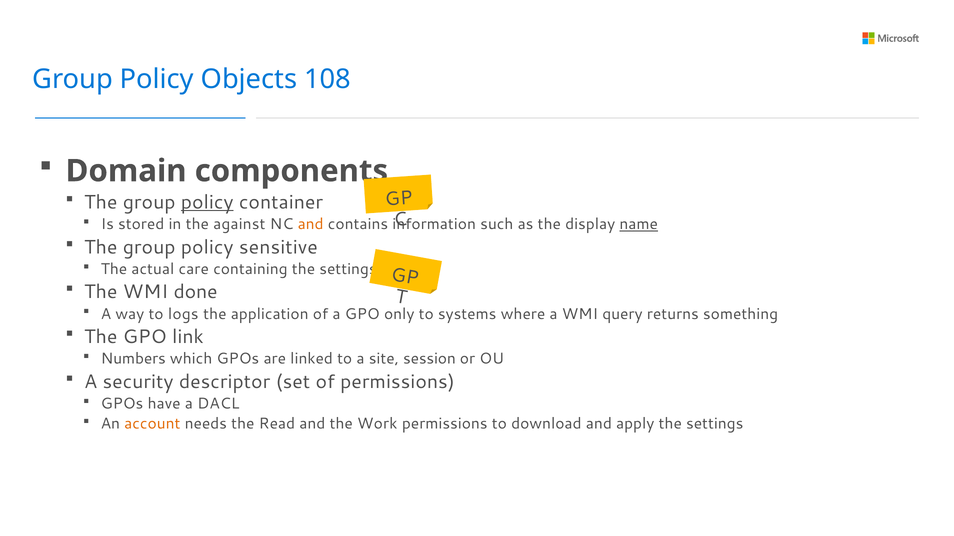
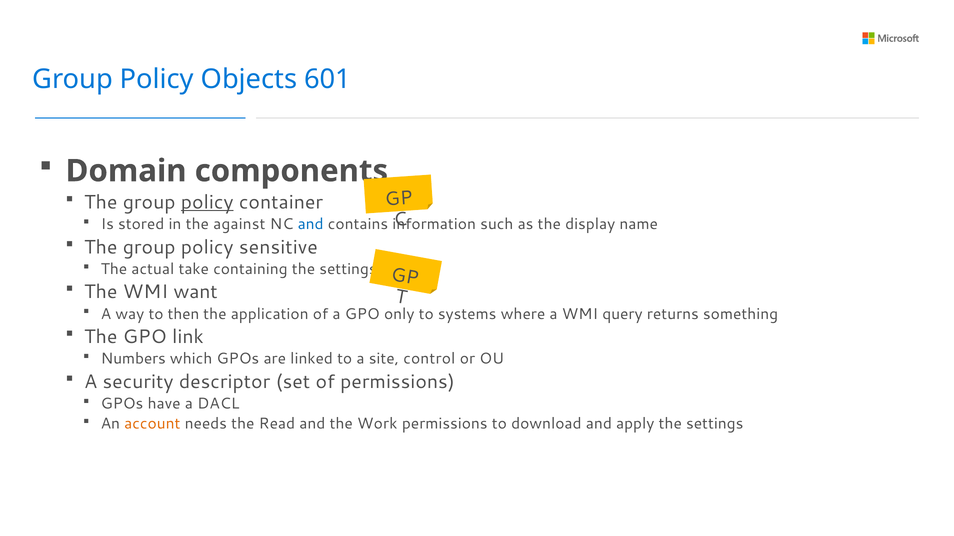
108: 108 -> 601
and at (311, 225) colour: orange -> blue
name underline: present -> none
care: care -> take
done: done -> want
logs: logs -> then
session: session -> control
